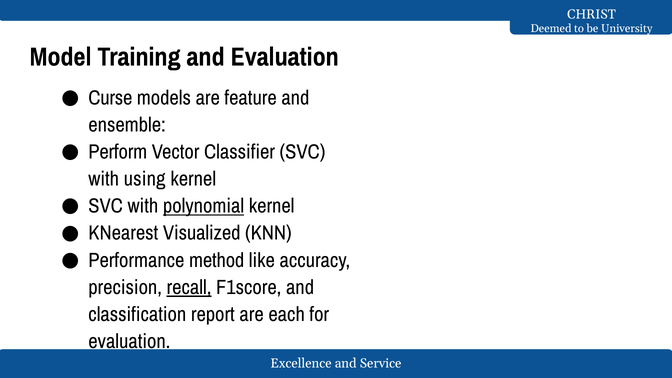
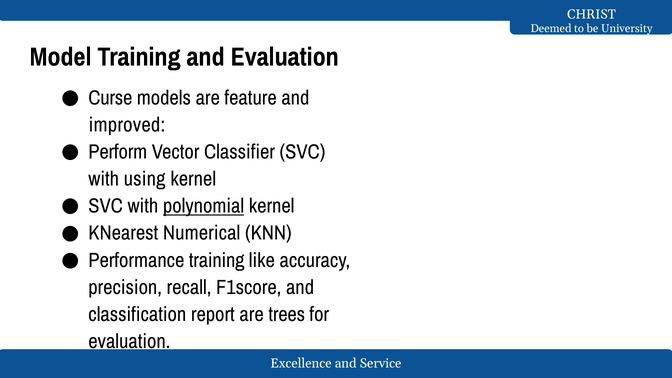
ensemble: ensemble -> improved
Visualized: Visualized -> Numerical
Performance method: method -> training
recall underline: present -> none
each: each -> trees
